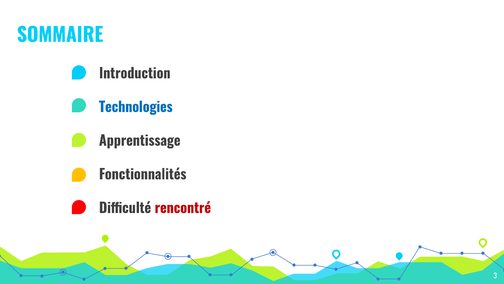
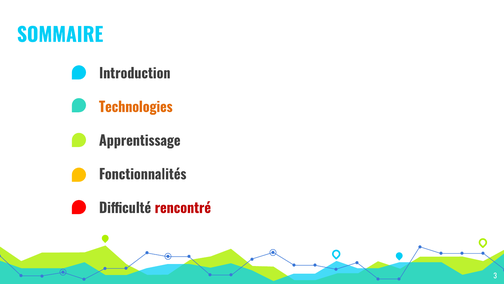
Technologies colour: blue -> orange
